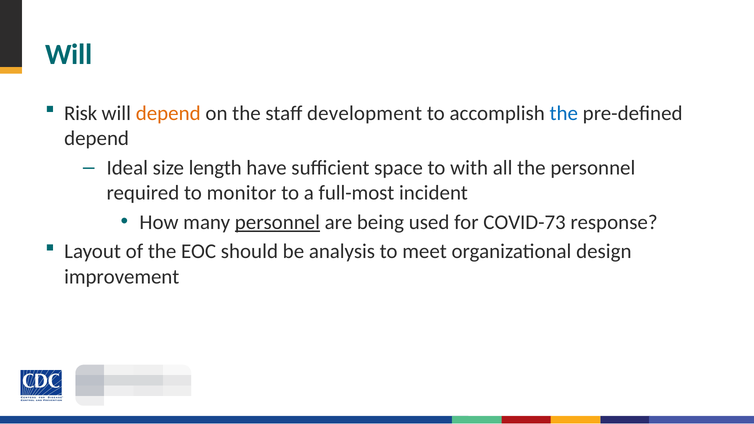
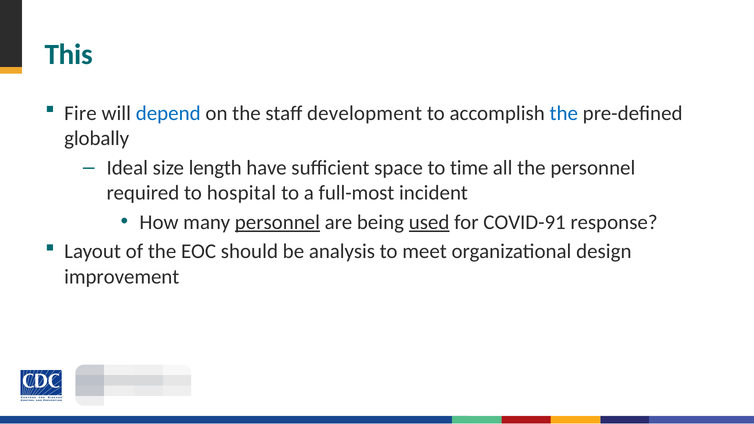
Will at (69, 55): Will -> This
Risk: Risk -> Fire
depend at (168, 113) colour: orange -> blue
depend at (97, 139): depend -> globally
with: with -> time
monitor: monitor -> hospital
used underline: none -> present
COVID-73: COVID-73 -> COVID-91
